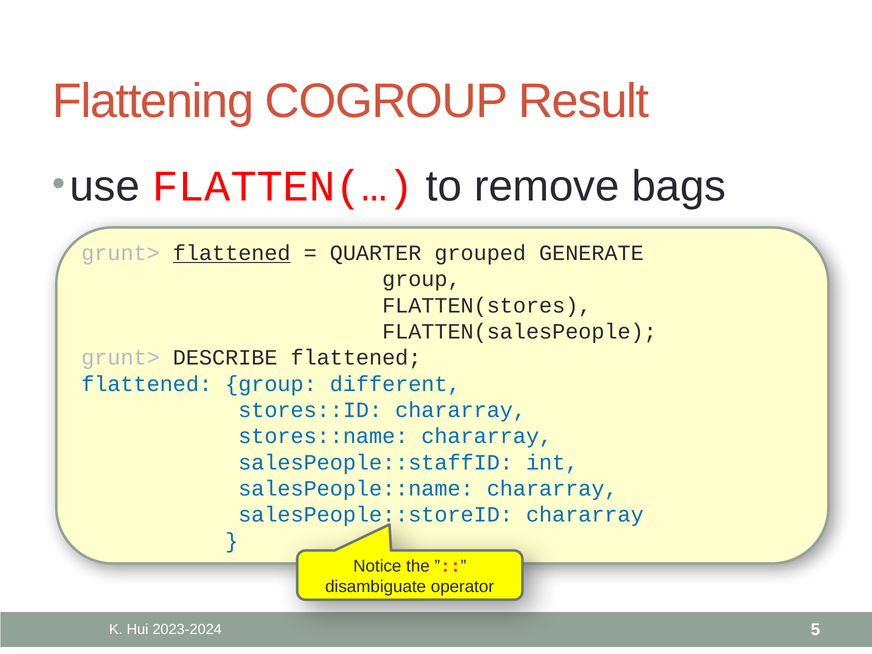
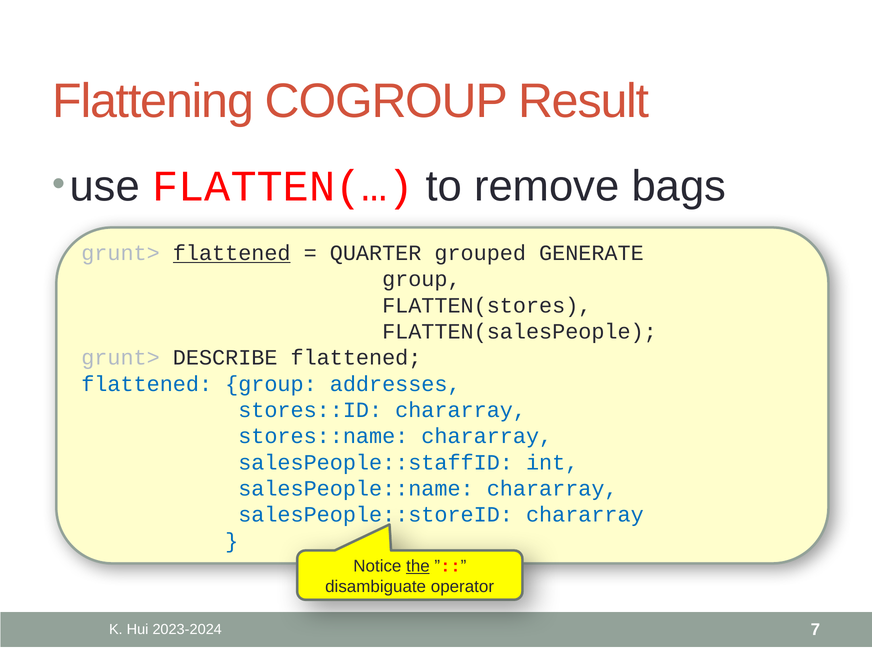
different: different -> addresses
the underline: none -> present
5: 5 -> 7
